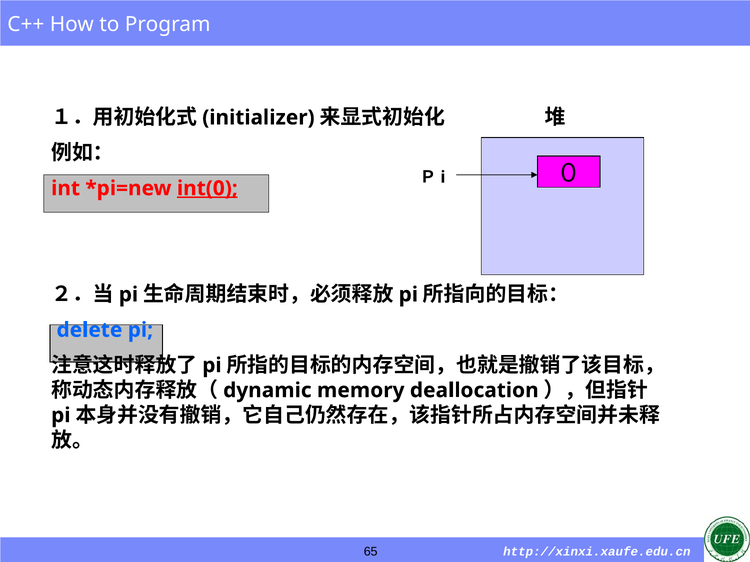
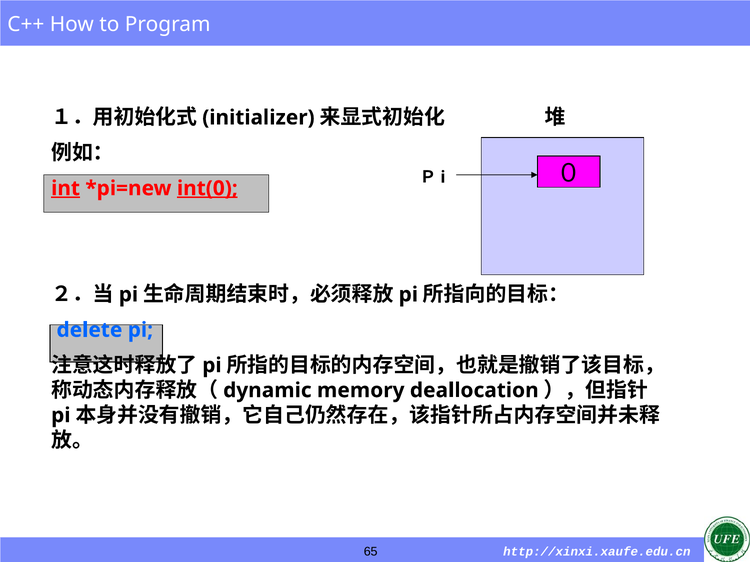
int underline: none -> present
